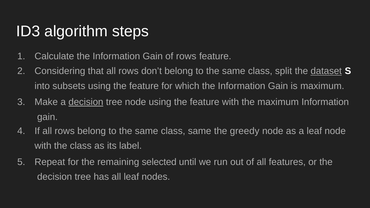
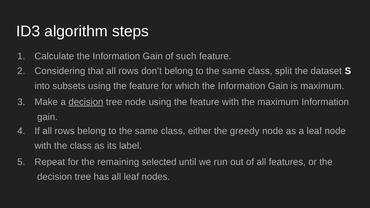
of rows: rows -> such
dataset underline: present -> none
class same: same -> either
